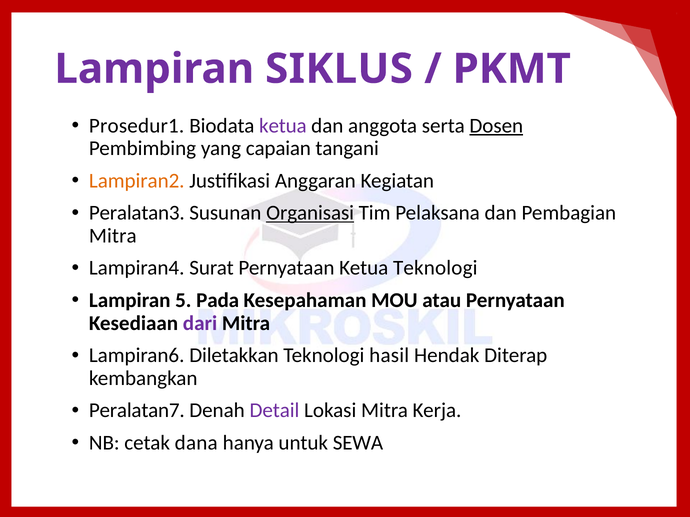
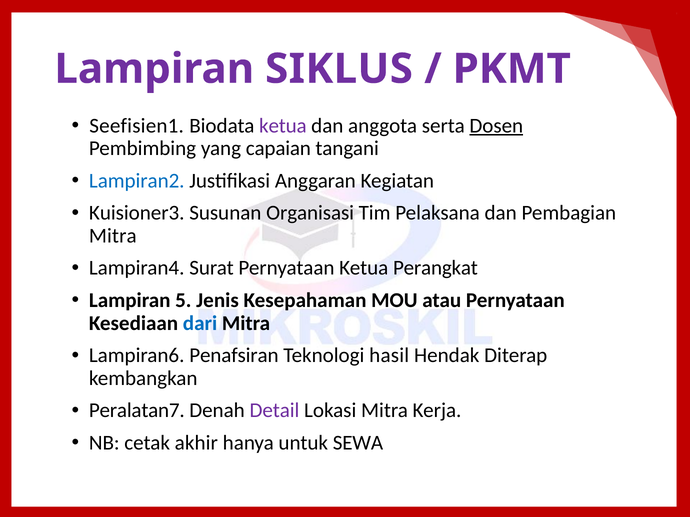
Prosedur1: Prosedur1 -> Seefisien1
Lampiran2 colour: orange -> blue
Peralatan3: Peralatan3 -> Kuisioner3
Organisasi underline: present -> none
Ketua Teknologi: Teknologi -> Perangkat
Pada: Pada -> Jenis
dari colour: purple -> blue
Diletakkan: Diletakkan -> Penafsiran
dana: dana -> akhir
